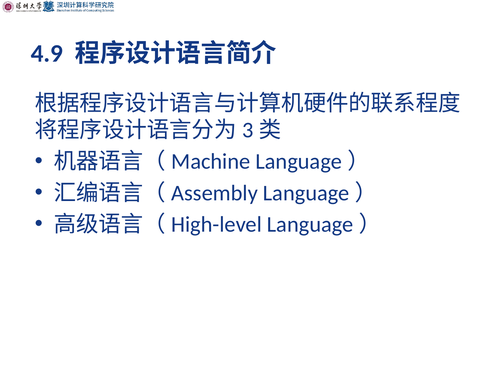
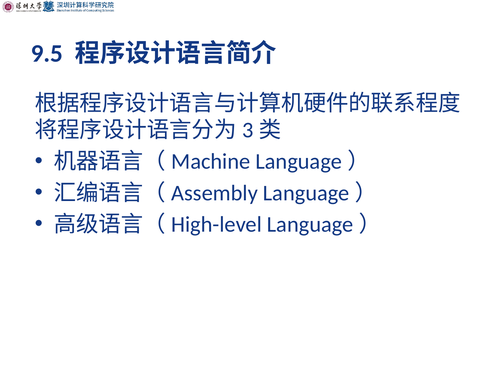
4.9: 4.9 -> 9.5
